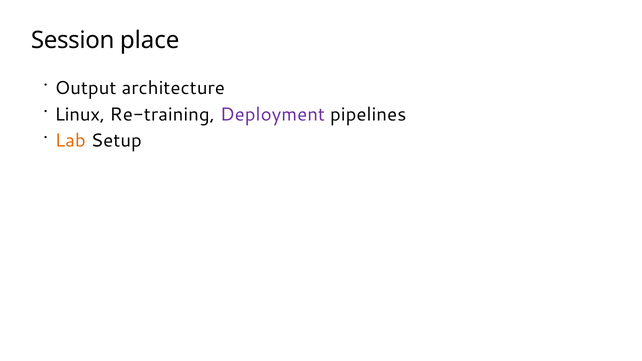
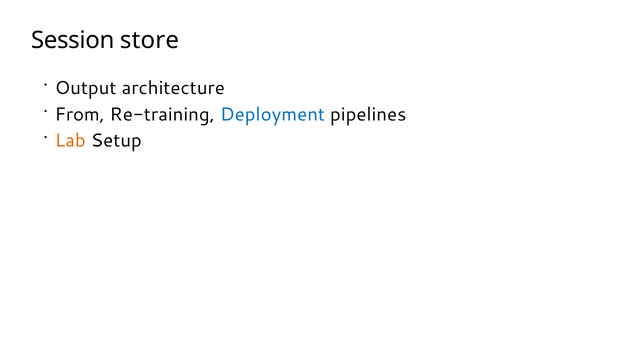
place: place -> store
Linux: Linux -> From
Deployment colour: purple -> blue
